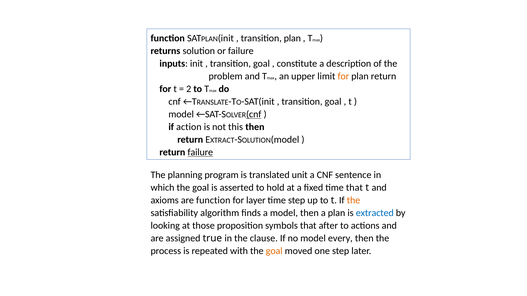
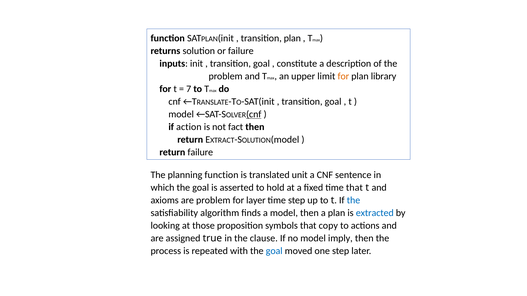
plan return: return -> library
2: 2 -> 7
this: this -> fact
failure at (200, 153) underline: present -> none
planning program: program -> function
are function: function -> problem
the at (353, 201) colour: orange -> blue
after: after -> copy
every: every -> imply
goal at (274, 251) colour: orange -> blue
